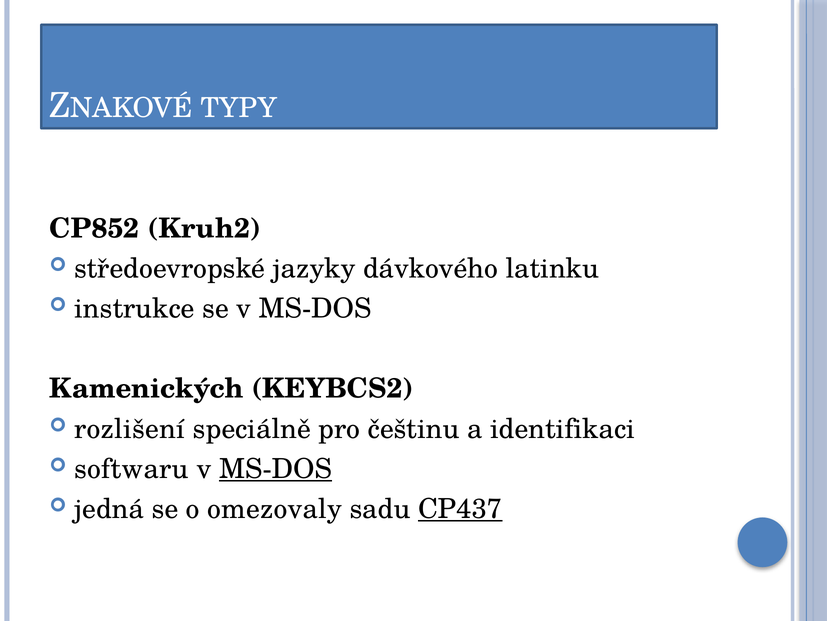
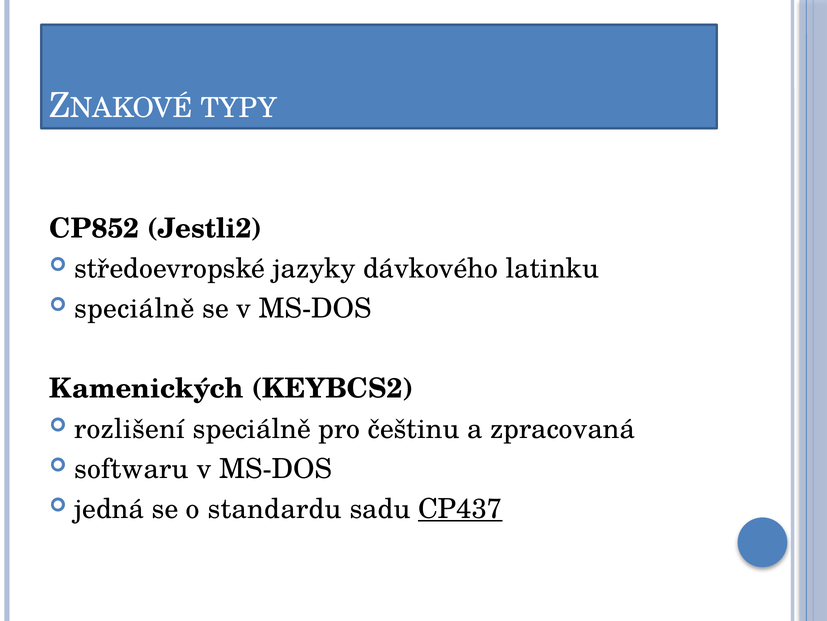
Kruh2: Kruh2 -> Jestli2
instrukce at (134, 308): instrukce -> speciálně
identifikaci: identifikaci -> zpracovaná
MS-DOS at (276, 468) underline: present -> none
omezovaly: omezovaly -> standardu
